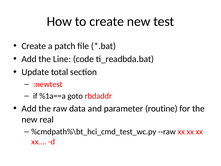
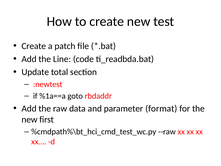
routine: routine -> format
real: real -> first
